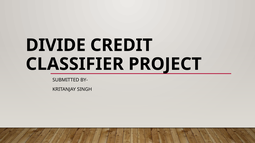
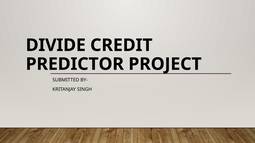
CLASSIFIER: CLASSIFIER -> PREDICTOR
